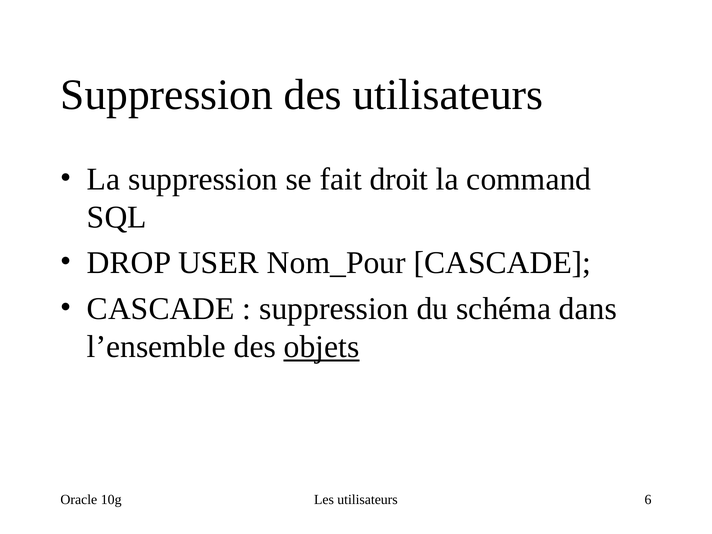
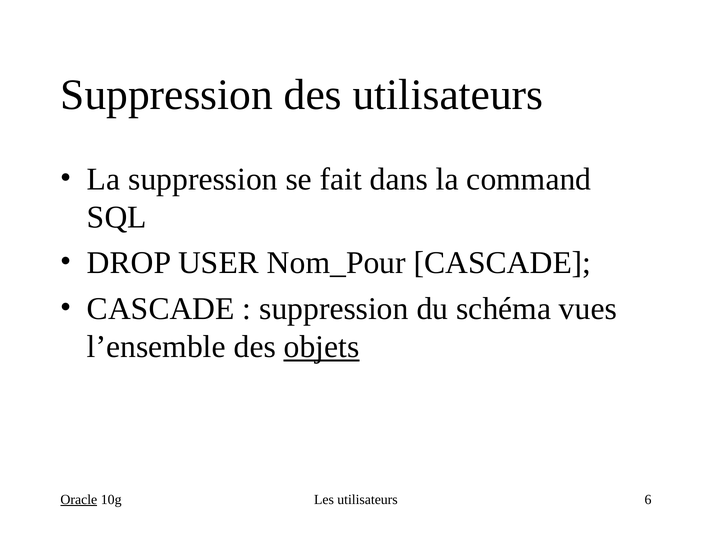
droit: droit -> dans
dans: dans -> vues
Oracle underline: none -> present
